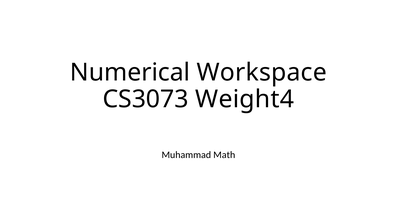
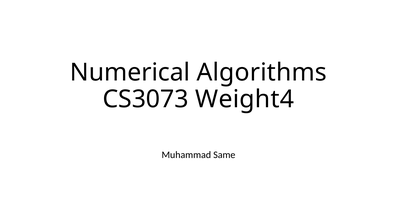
Workspace: Workspace -> Algorithms
Math: Math -> Same
